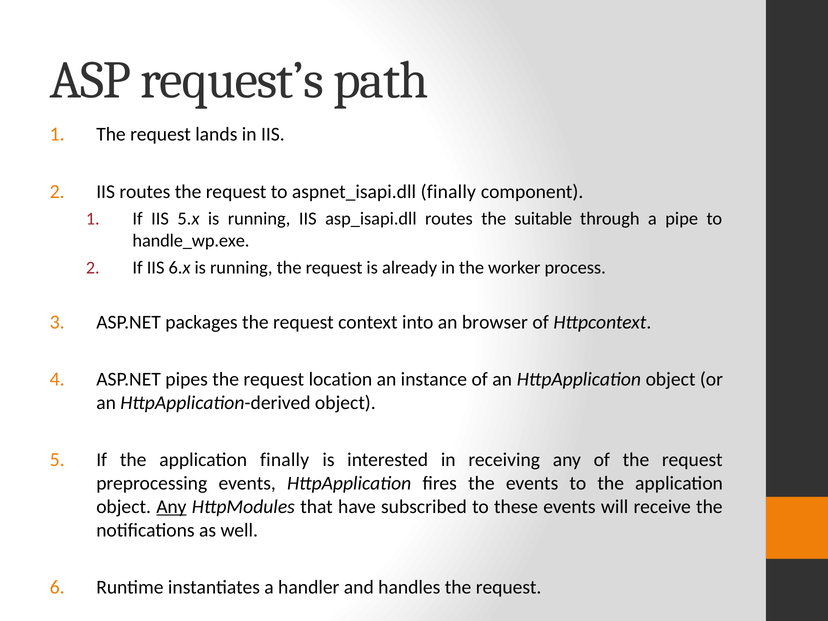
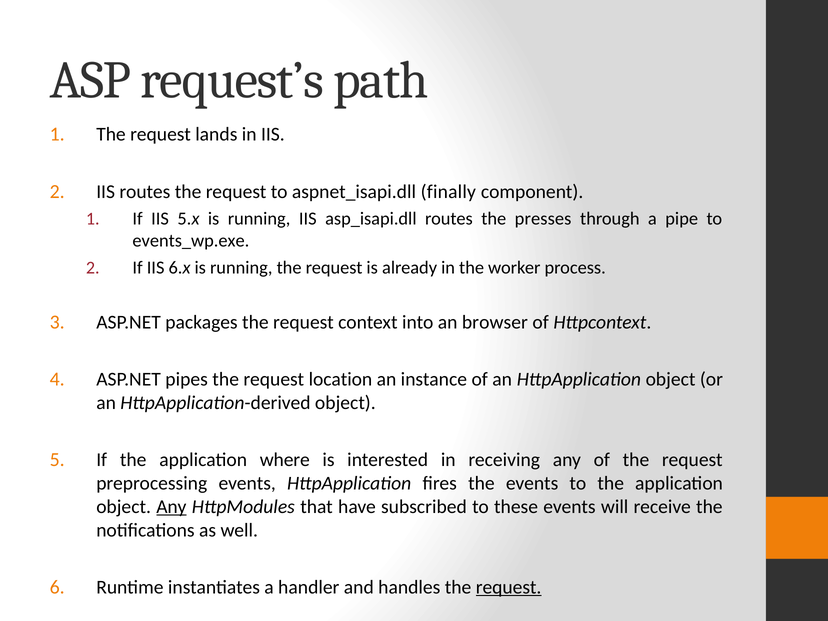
suitable: suitable -> presses
handle_wp.exe: handle_wp.exe -> events_wp.exe
application finally: finally -> where
request at (509, 587) underline: none -> present
